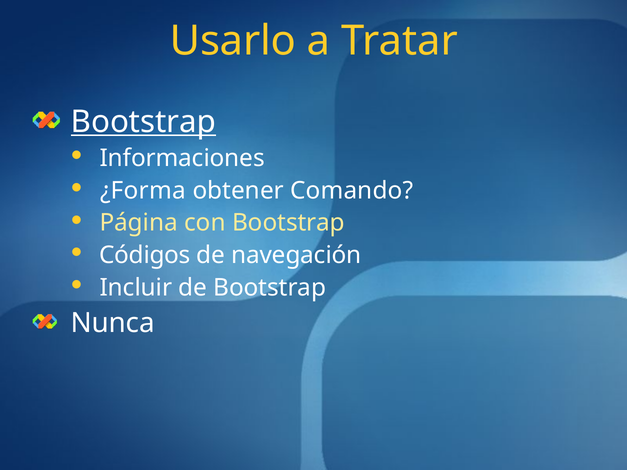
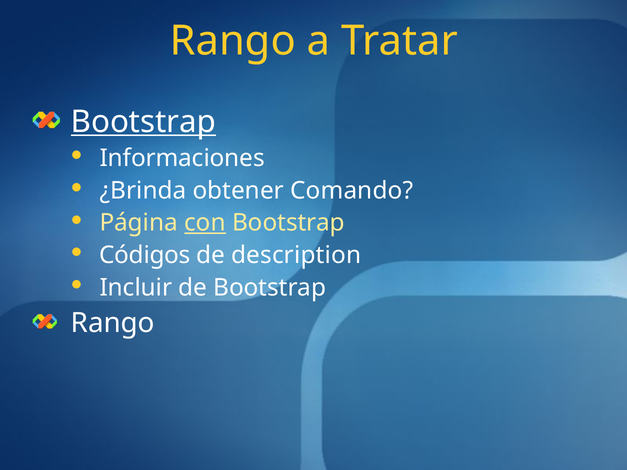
Usarlo at (233, 41): Usarlo -> Rango
¿Forma: ¿Forma -> ¿Brinda
con underline: none -> present
navegación: navegación -> description
Nunca at (113, 323): Nunca -> Rango
